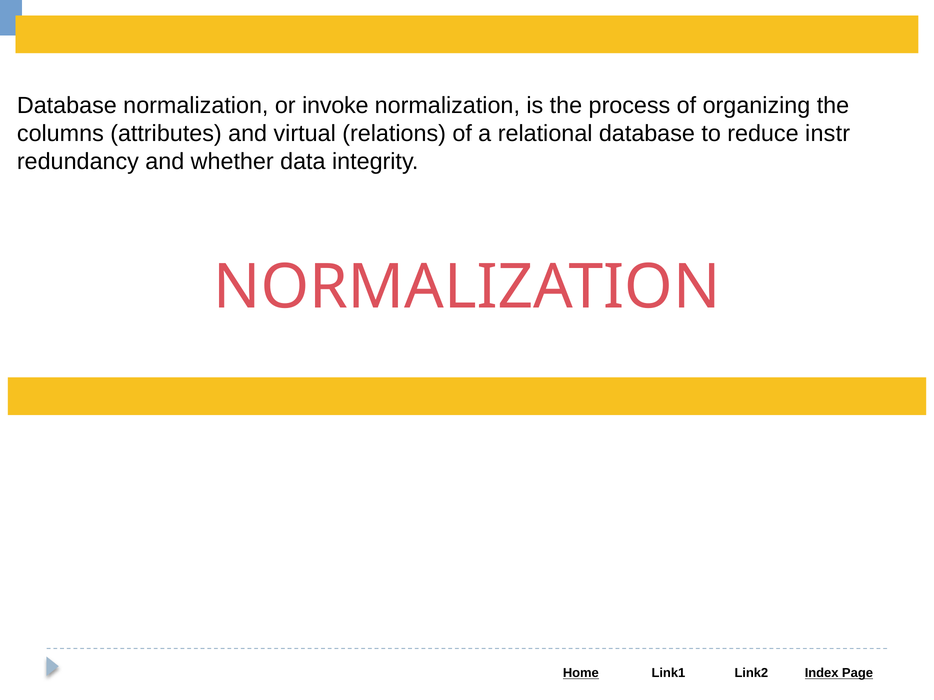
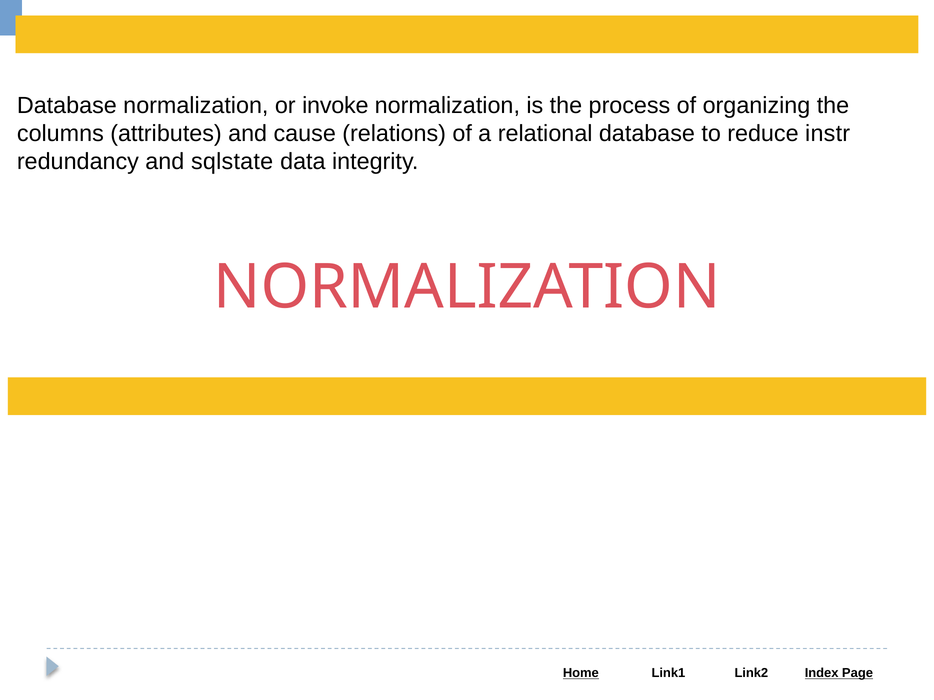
virtual: virtual -> cause
whether: whether -> sqlstate
